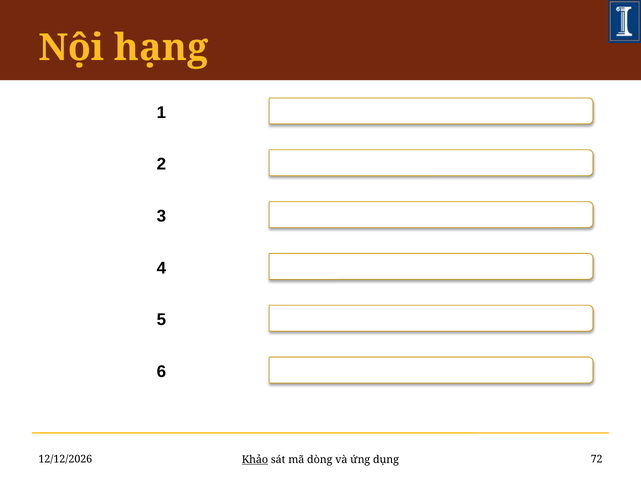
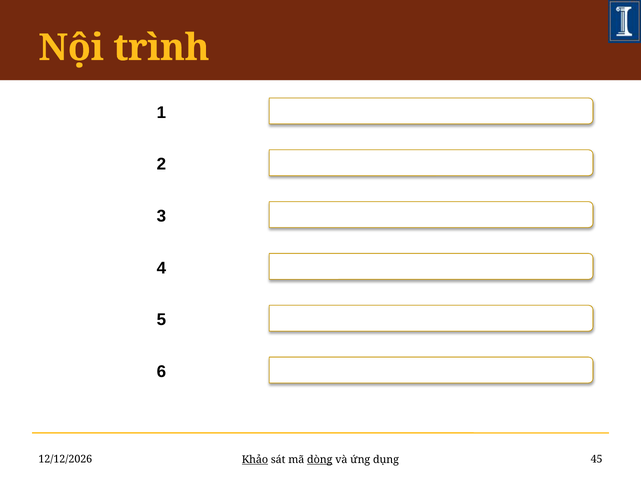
hạng: hạng -> trình
dòng underline: none -> present
72: 72 -> 45
